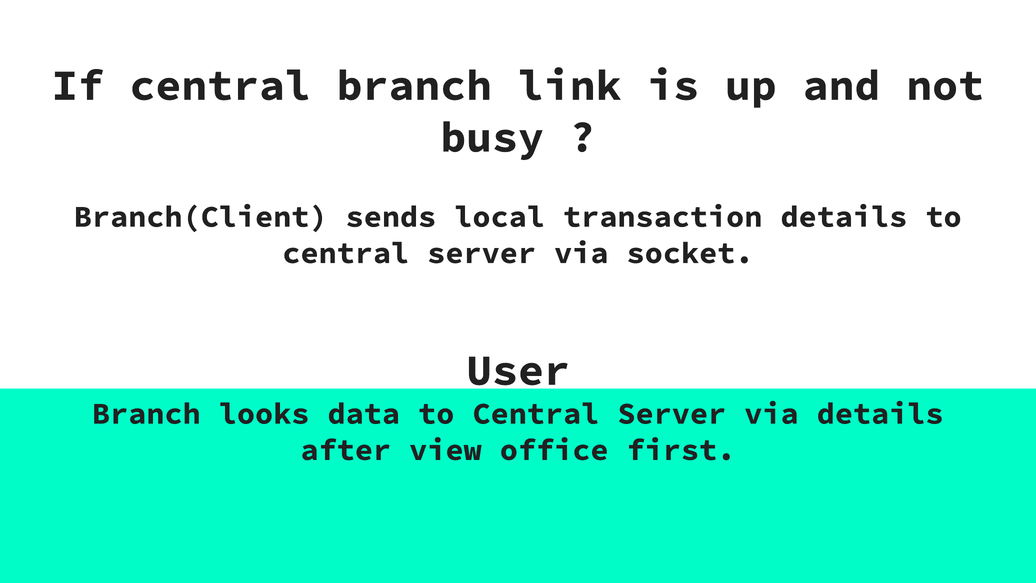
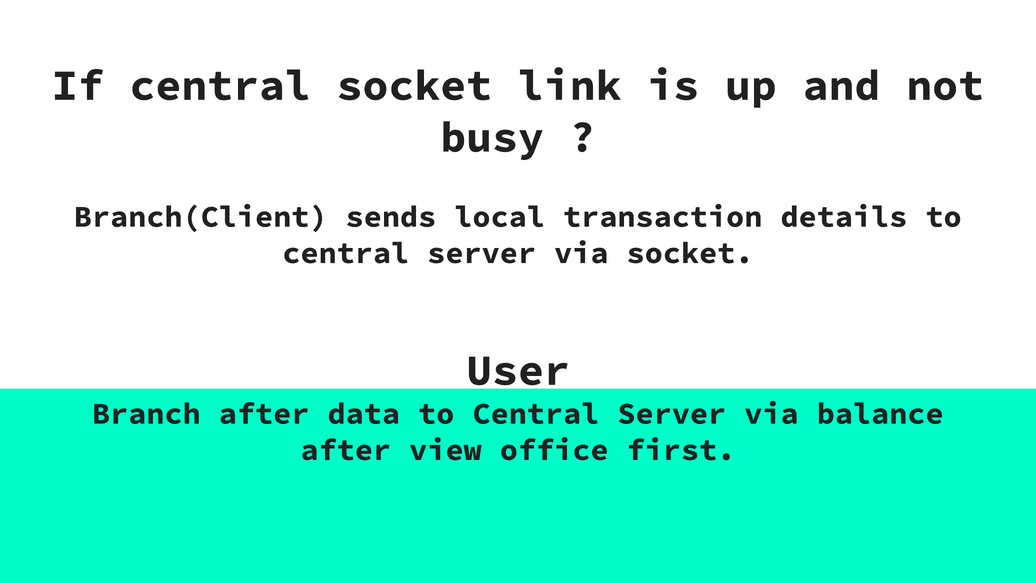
central branch: branch -> socket
Branch looks: looks -> after
via details: details -> balance
